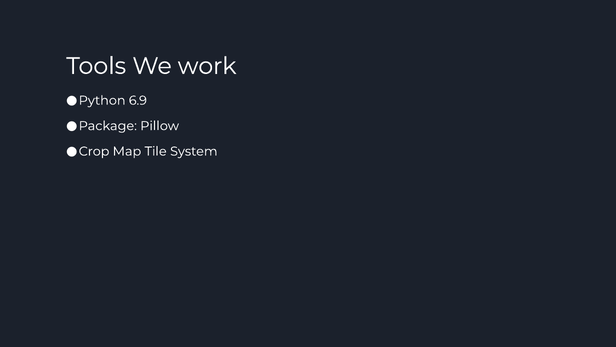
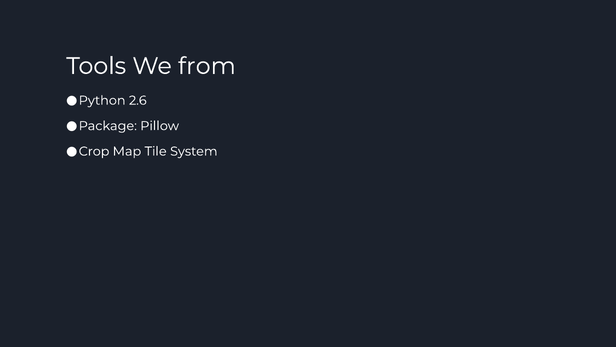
work: work -> from
6.9: 6.9 -> 2.6
